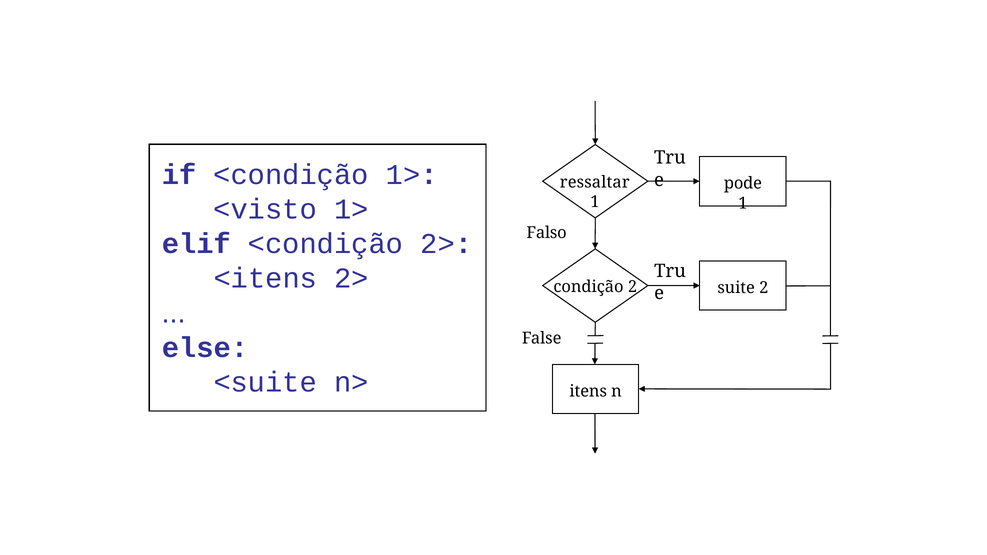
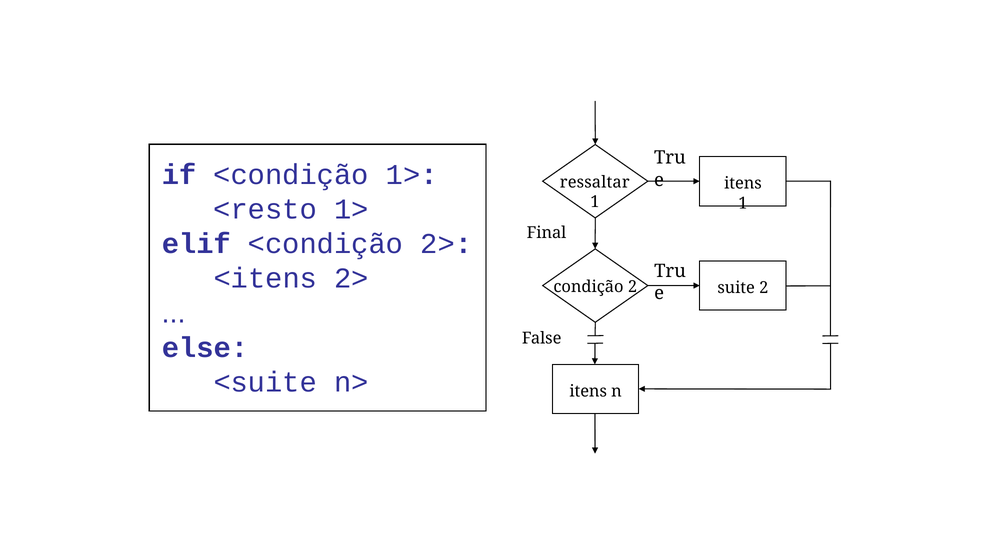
pode at (743, 183): pode -> itens
<visto: <visto -> <resto
Falso: Falso -> Final
